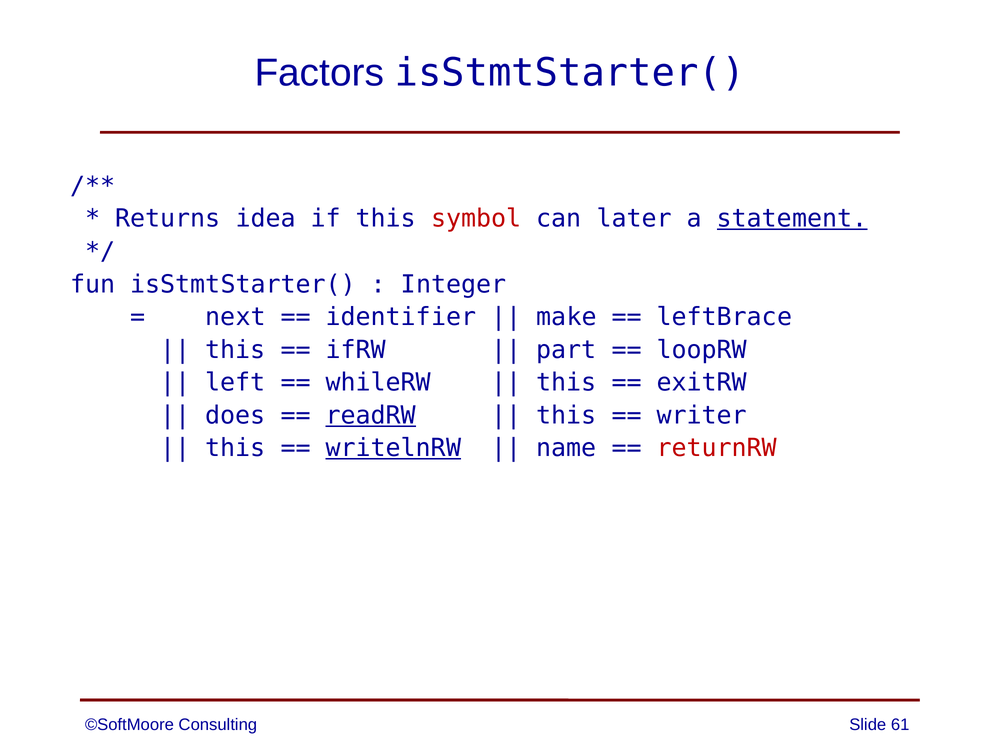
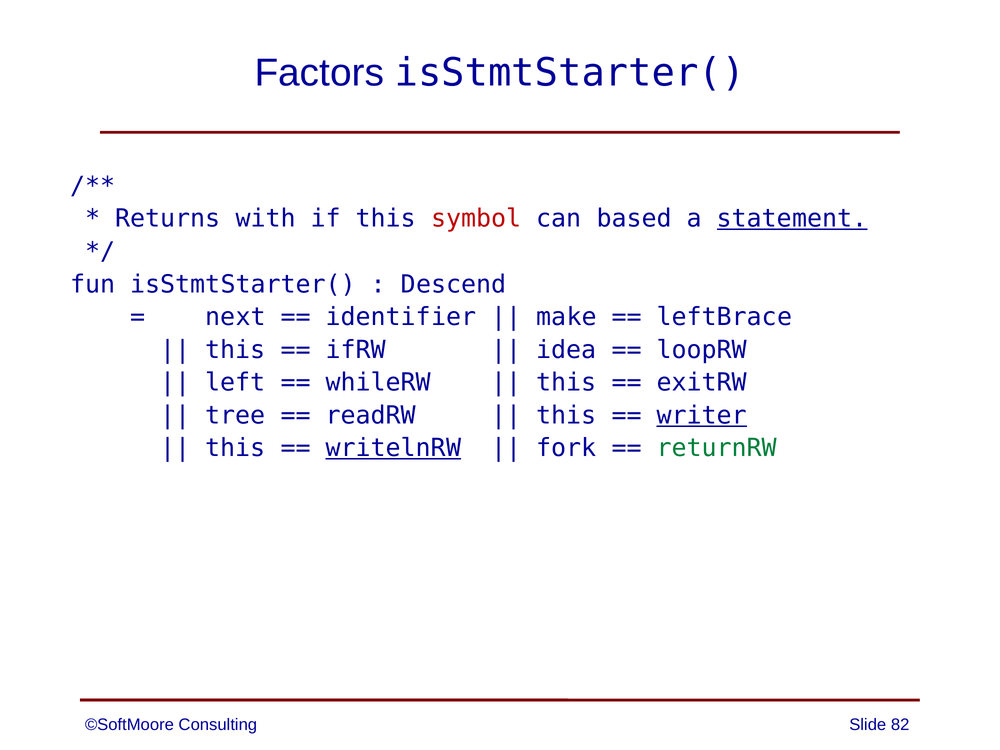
idea: idea -> with
later: later -> based
Integer: Integer -> Descend
part: part -> idea
does: does -> tree
readRW underline: present -> none
writer underline: none -> present
name: name -> fork
returnRW colour: red -> green
61: 61 -> 82
